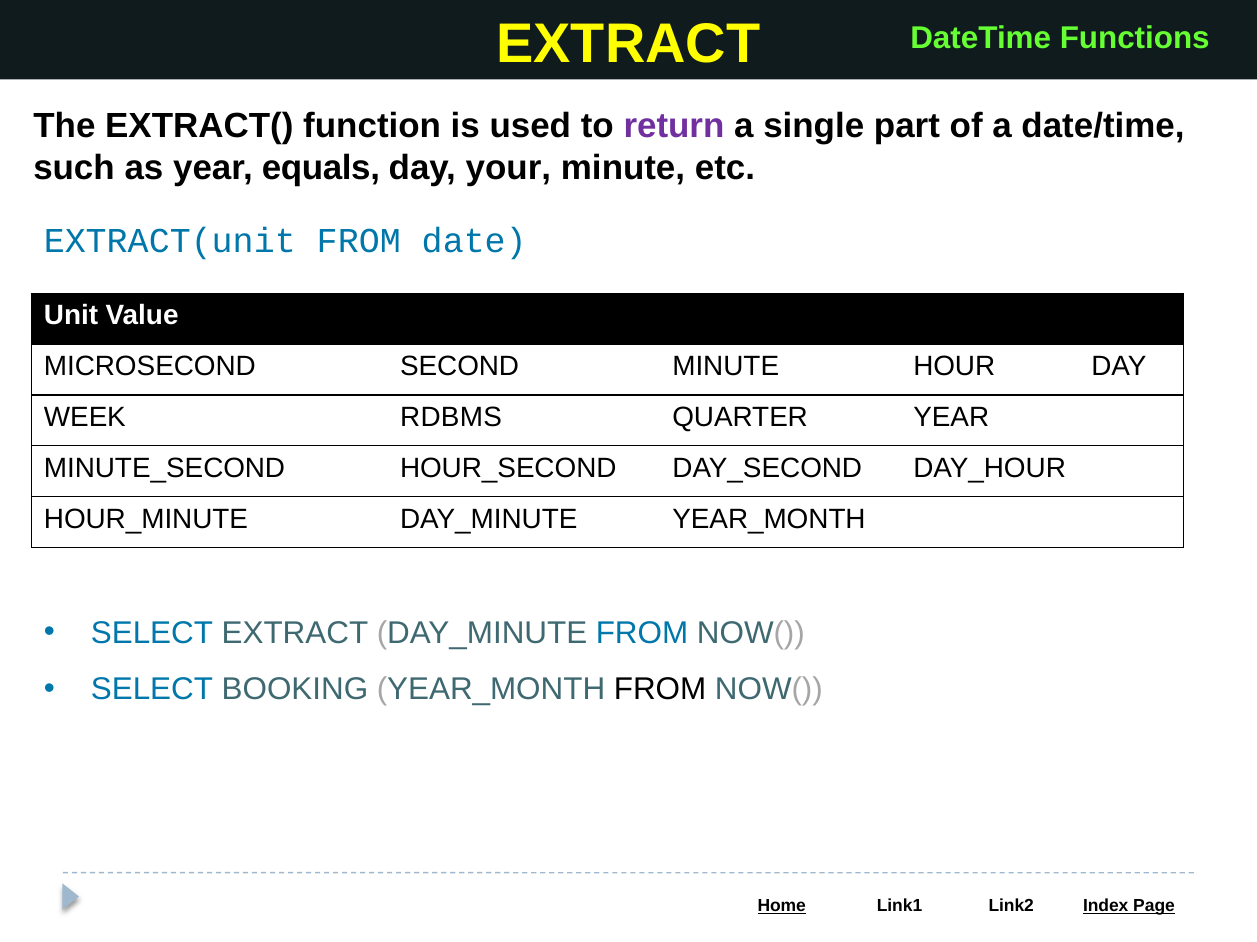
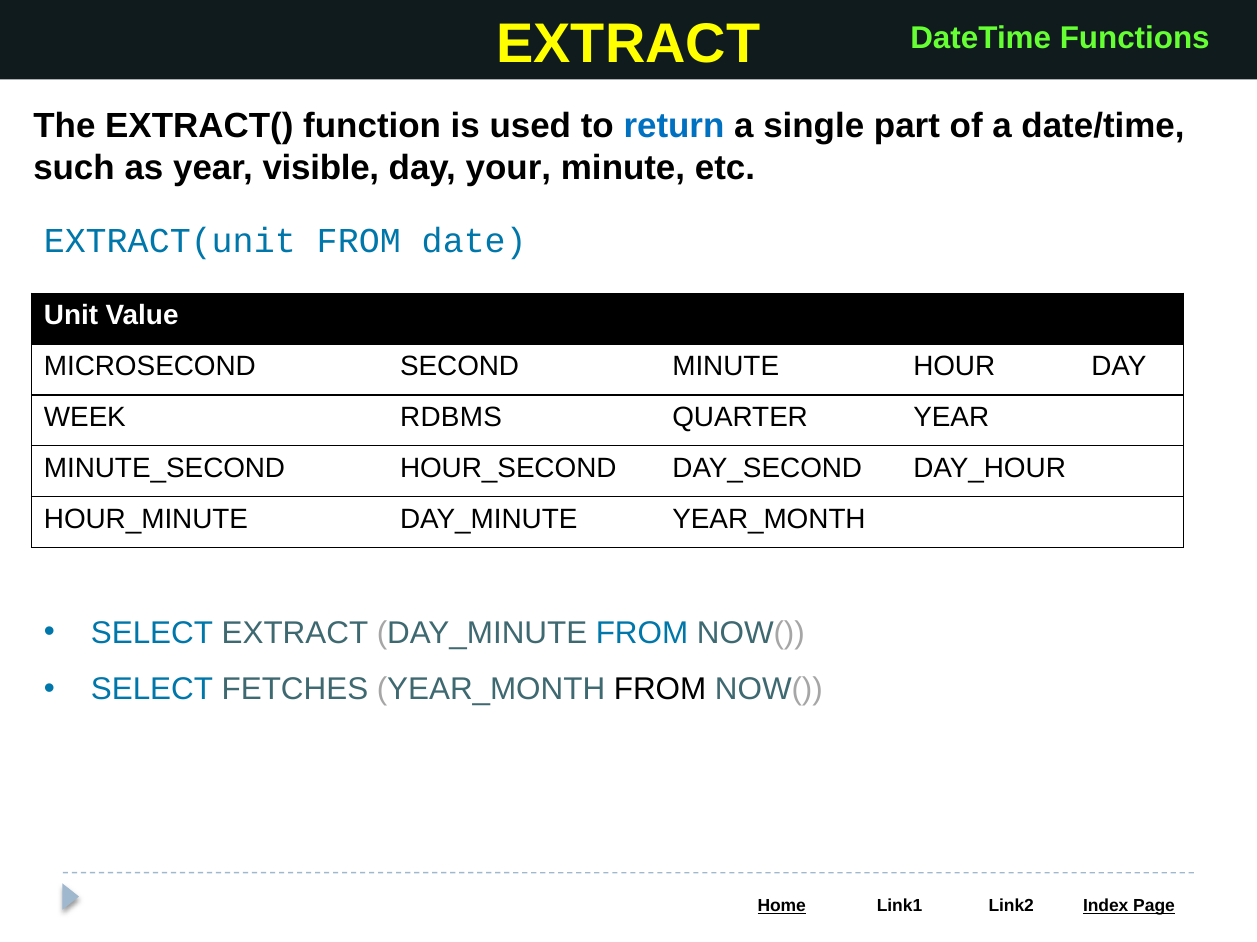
return colour: purple -> blue
equals: equals -> visible
BOOKING: BOOKING -> FETCHES
